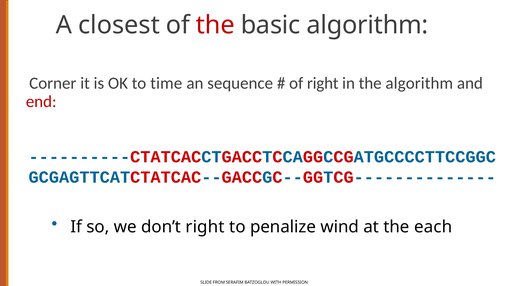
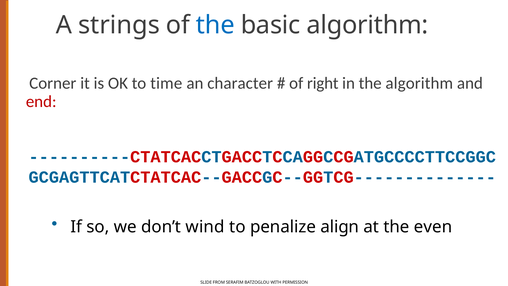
closest: closest -> strings
the at (215, 25) colour: red -> blue
sequence: sequence -> character
don’t right: right -> wind
wind: wind -> align
each: each -> even
